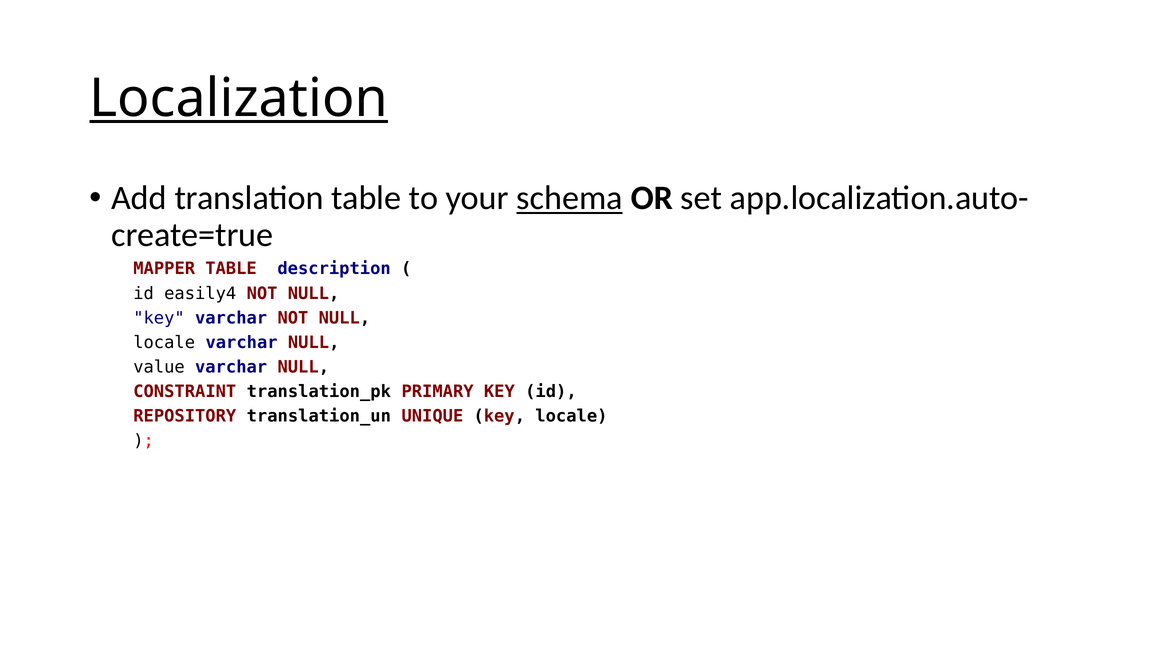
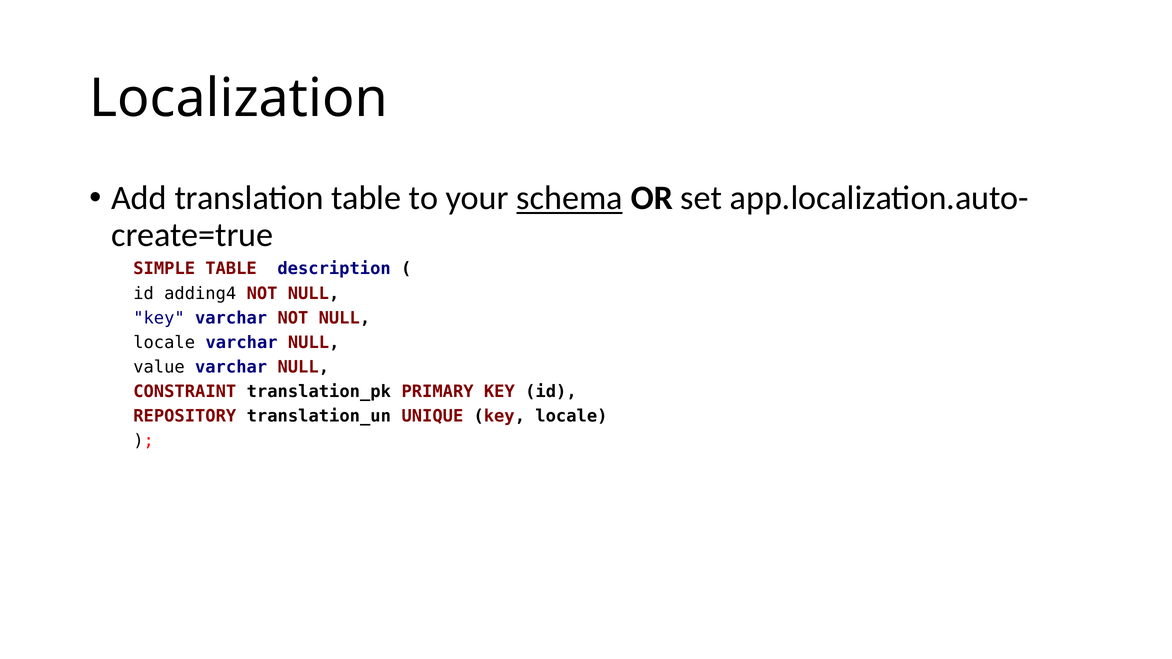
Localization underline: present -> none
MAPPER: MAPPER -> SIMPLE
easily4: easily4 -> adding4
